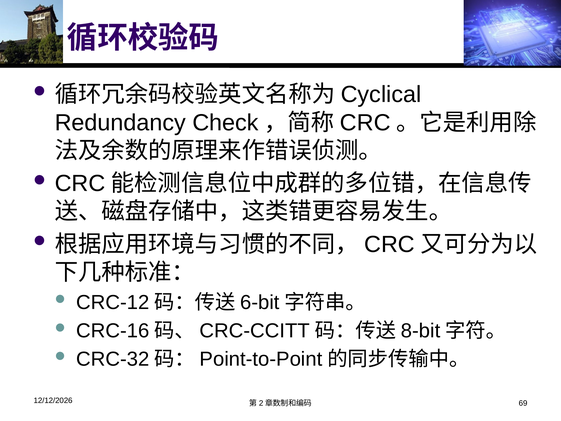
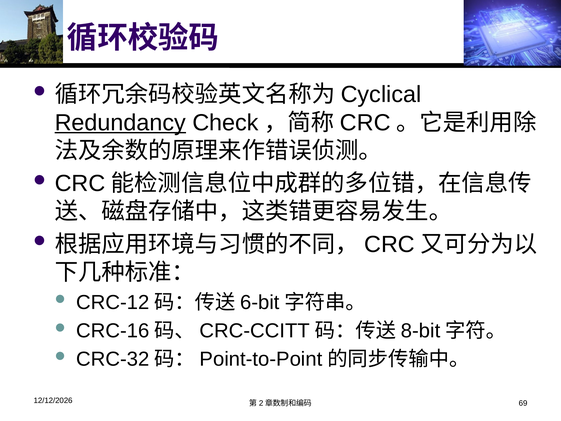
Redundancy underline: none -> present
